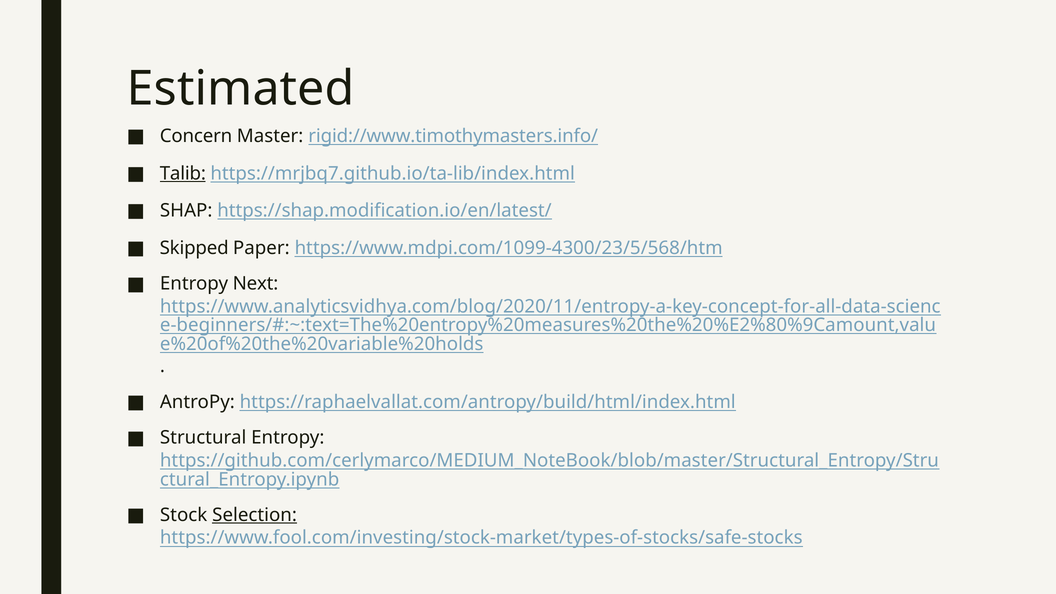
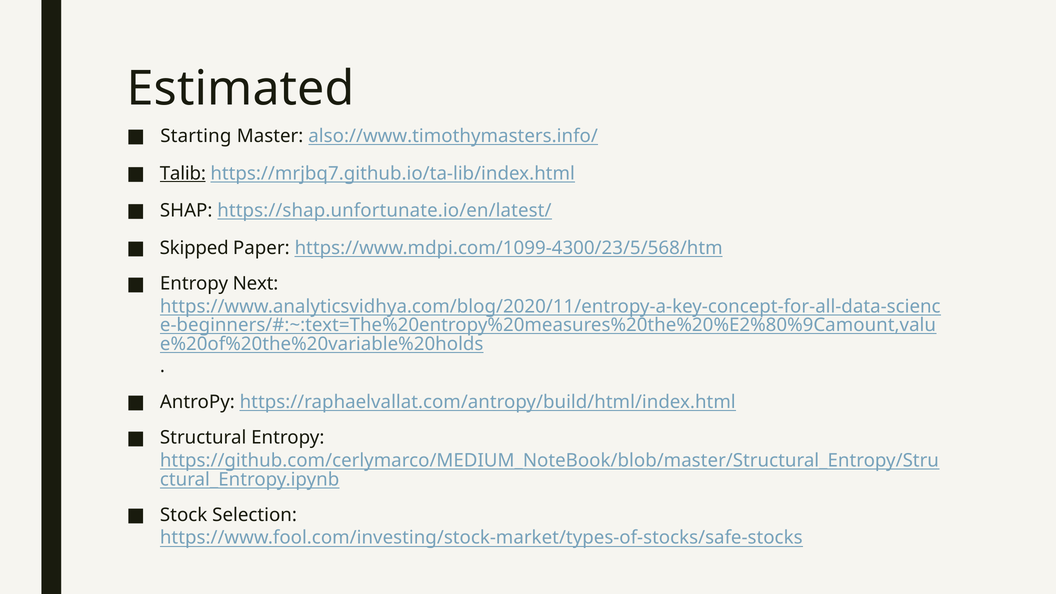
Concern: Concern -> Starting
rigid://www.timothymasters.info/: rigid://www.timothymasters.info/ -> also://www.timothymasters.info/
https://shap.modification.io/en/latest/: https://shap.modification.io/en/latest/ -> https://shap.unfortunate.io/en/latest/
Selection underline: present -> none
